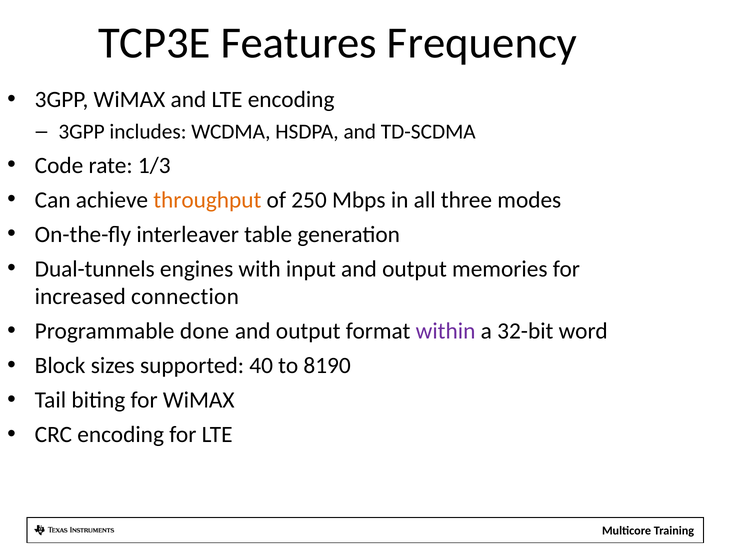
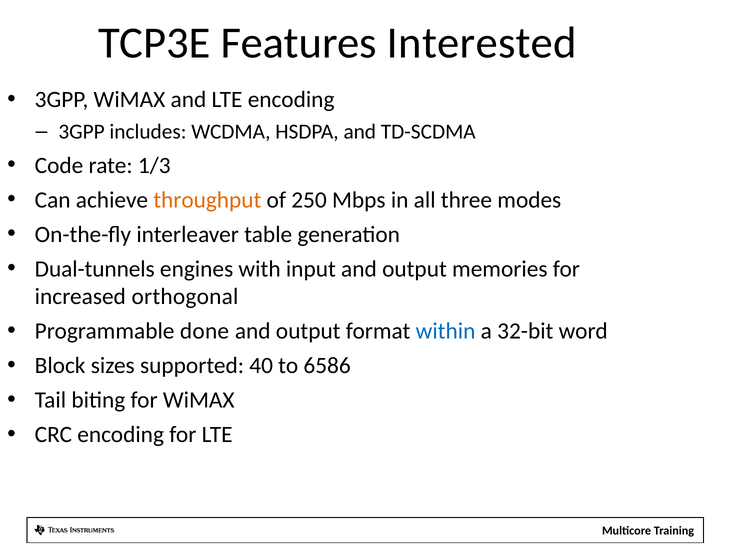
Frequency: Frequency -> Interested
connection: connection -> orthogonal
within colour: purple -> blue
8190: 8190 -> 6586
